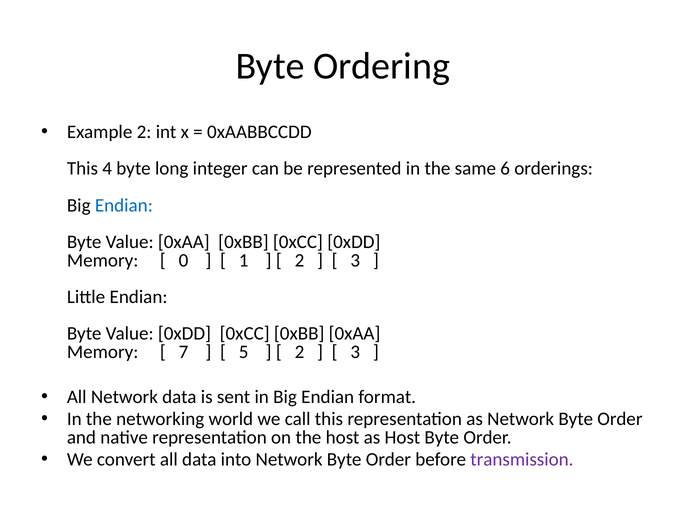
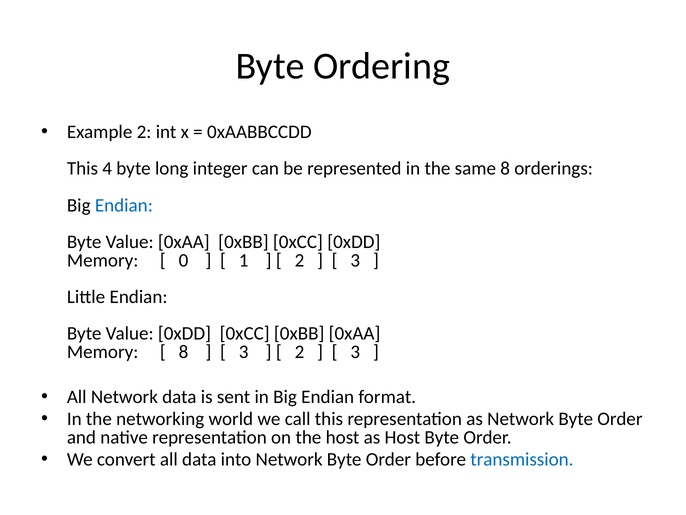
same 6: 6 -> 8
7 at (183, 352): 7 -> 8
5 at (244, 352): 5 -> 3
transmission colour: purple -> blue
